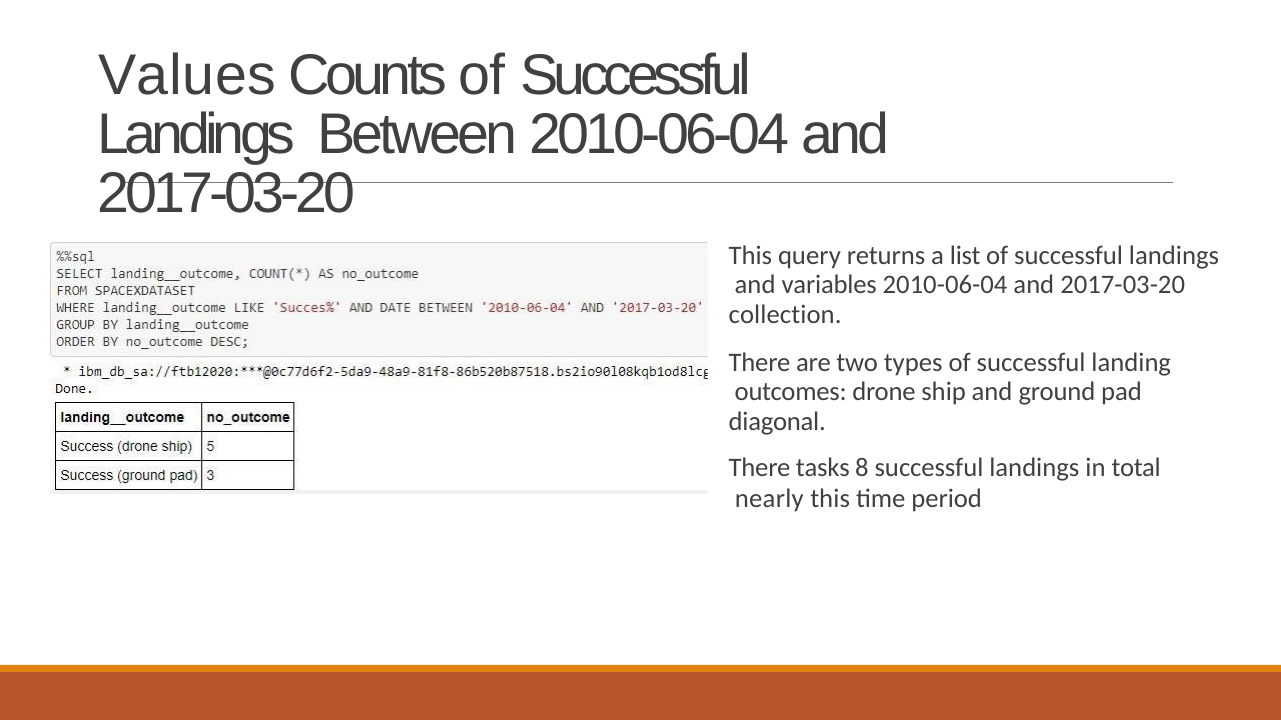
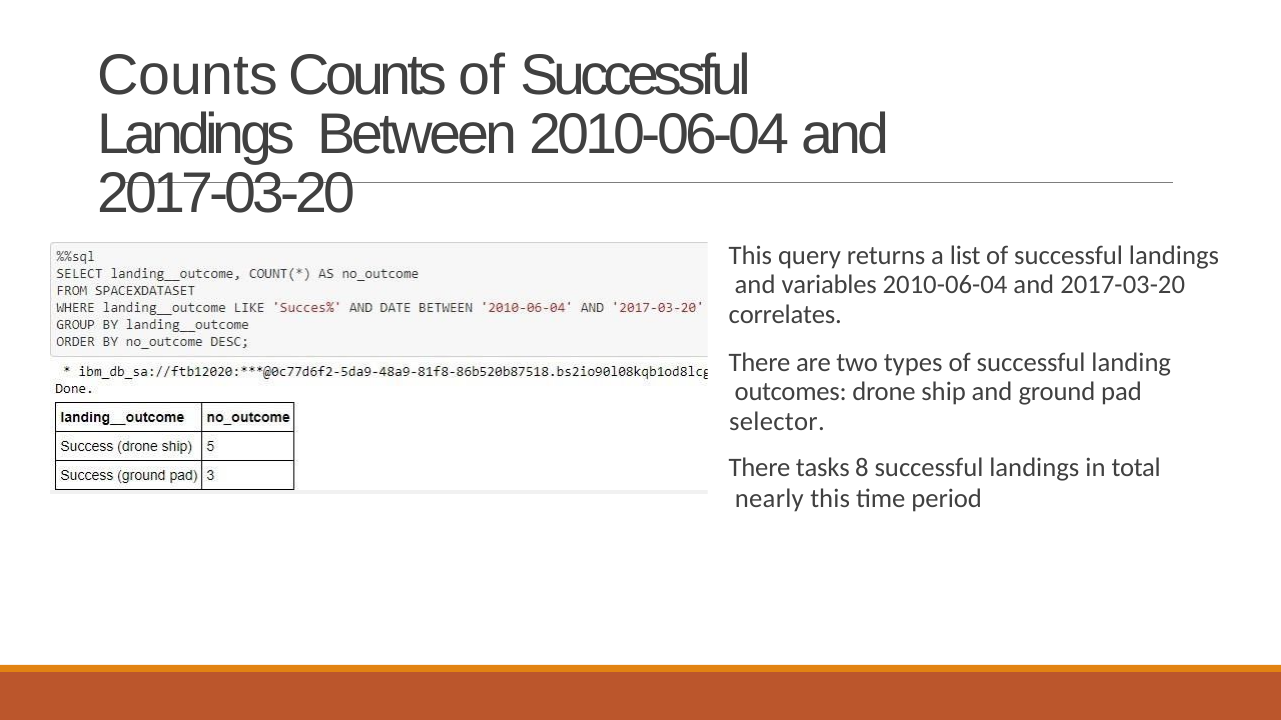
Values at (187, 76): Values -> Counts
collection: collection -> correlates
diagonal: diagonal -> selector
